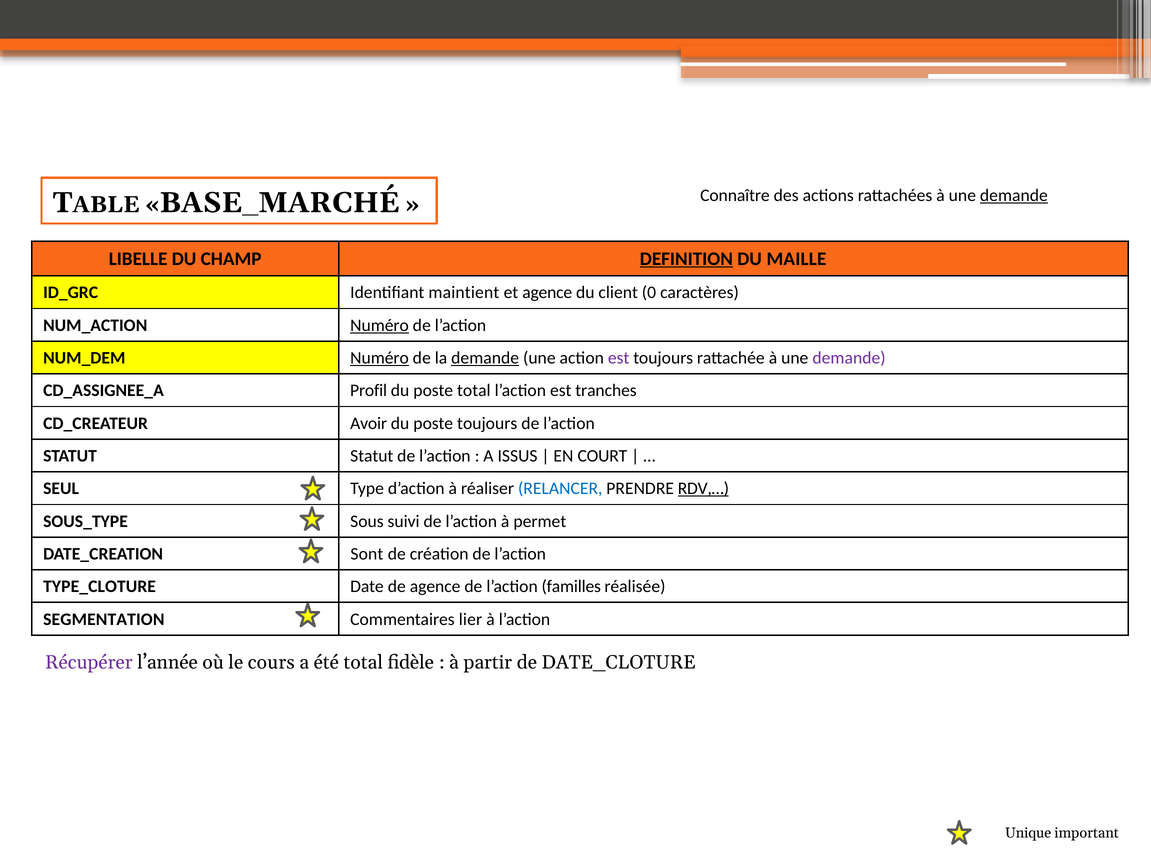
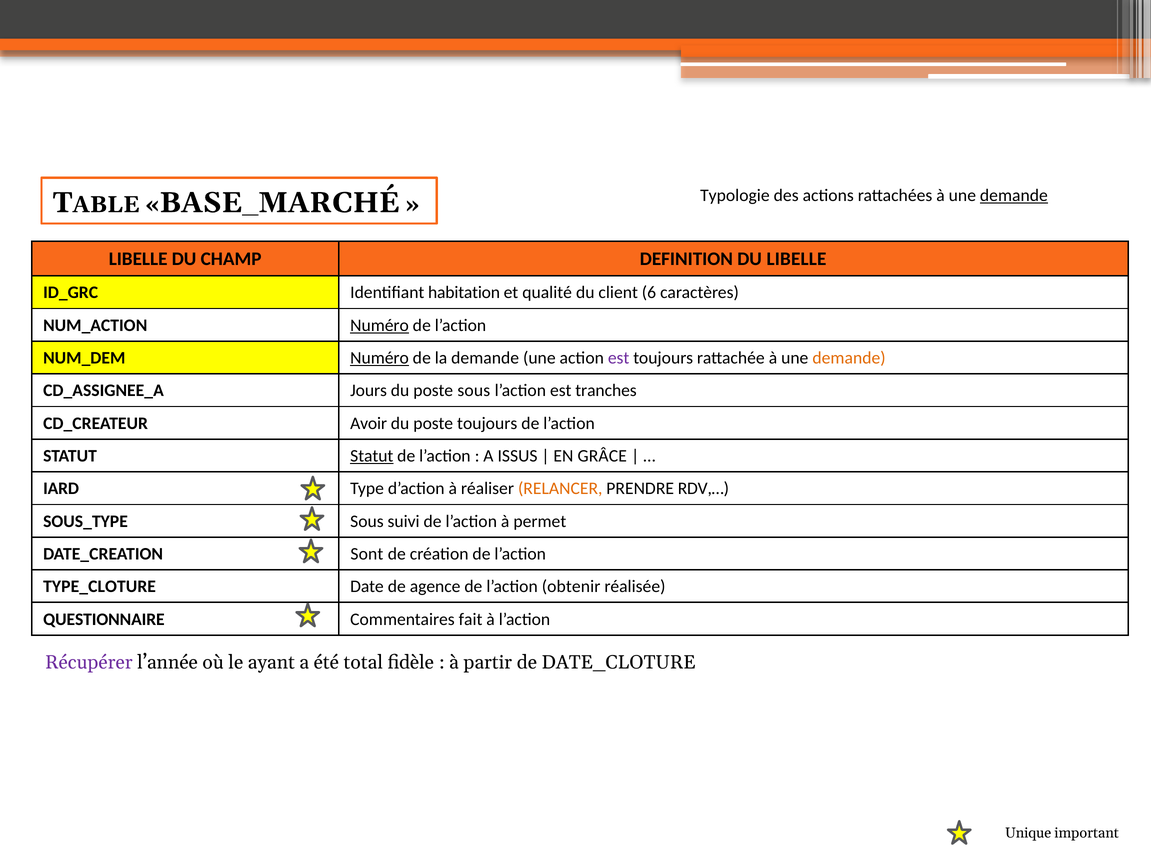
Connaître: Connaître -> Typologie
DEFINITION underline: present -> none
DU MAILLE: MAILLE -> LIBELLE
maintient: maintient -> habitation
et agence: agence -> qualité
0: 0 -> 6
demande at (485, 358) underline: present -> none
demande at (849, 358) colour: purple -> orange
Profil: Profil -> Jours
poste total: total -> sous
Statut at (372, 456) underline: none -> present
COURT: COURT -> GRÂCE
SEUL: SEUL -> IARD
RELANCER colour: blue -> orange
RDV,… underline: present -> none
familles: familles -> obtenir
SEGMENTATION: SEGMENTATION -> QUESTIONNAIRE
lier: lier -> fait
cours: cours -> ayant
